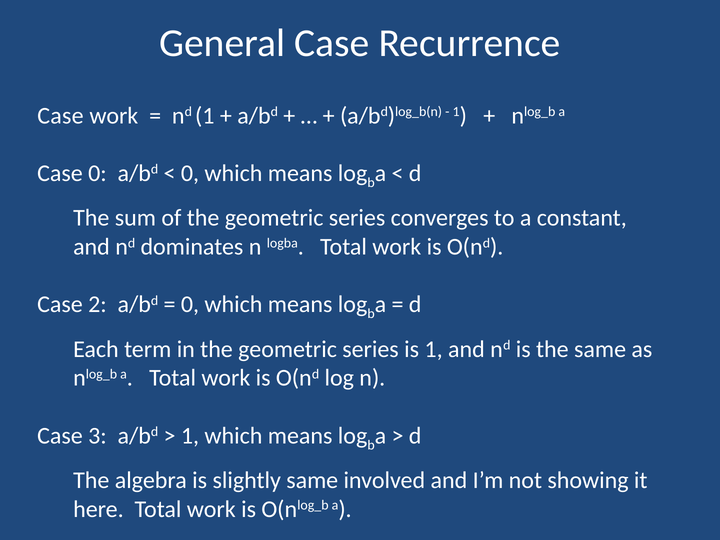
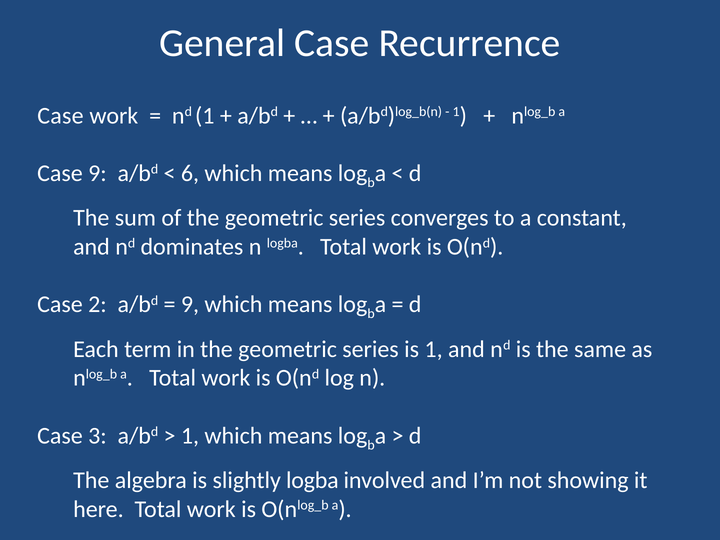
Case 0: 0 -> 9
0 at (190, 173): 0 -> 6
0 at (190, 304): 0 -> 9
slightly same: same -> logba
